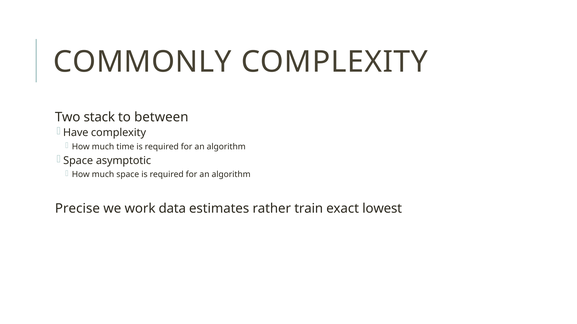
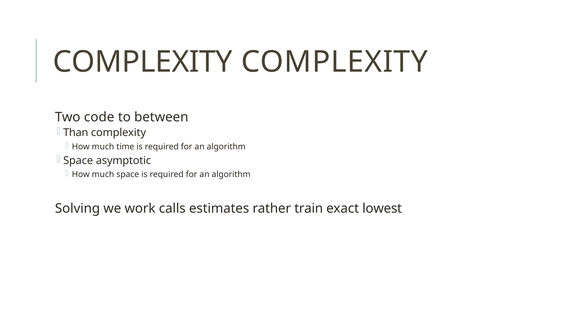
COMMONLY at (142, 62): COMMONLY -> COMPLEXITY
stack: stack -> code
Have: Have -> Than
Precise: Precise -> Solving
data: data -> calls
